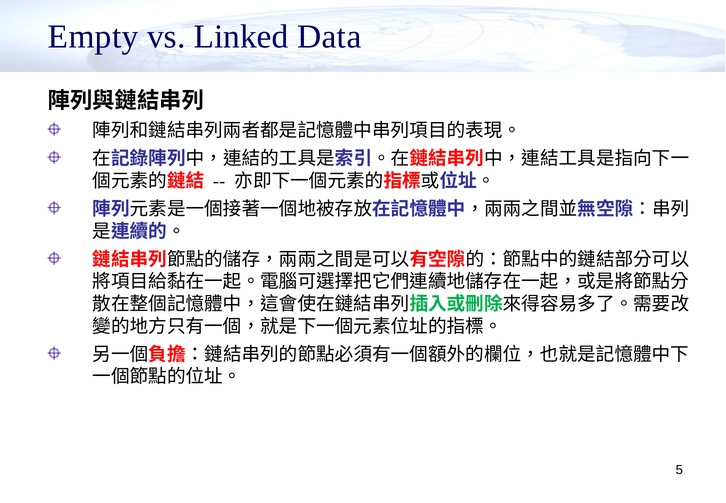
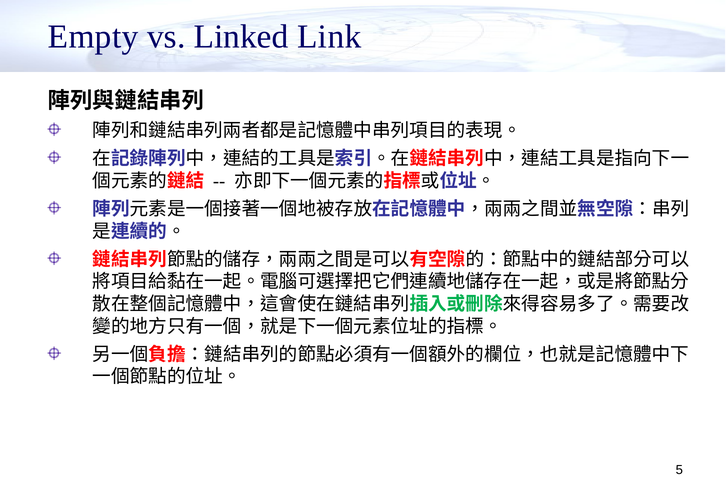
Data: Data -> Link
